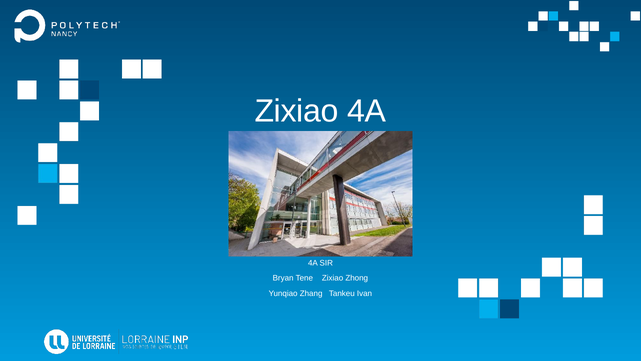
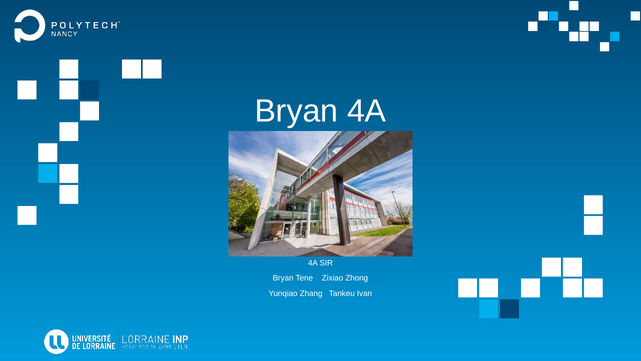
Zixiao at (297, 111): Zixiao -> Bryan
